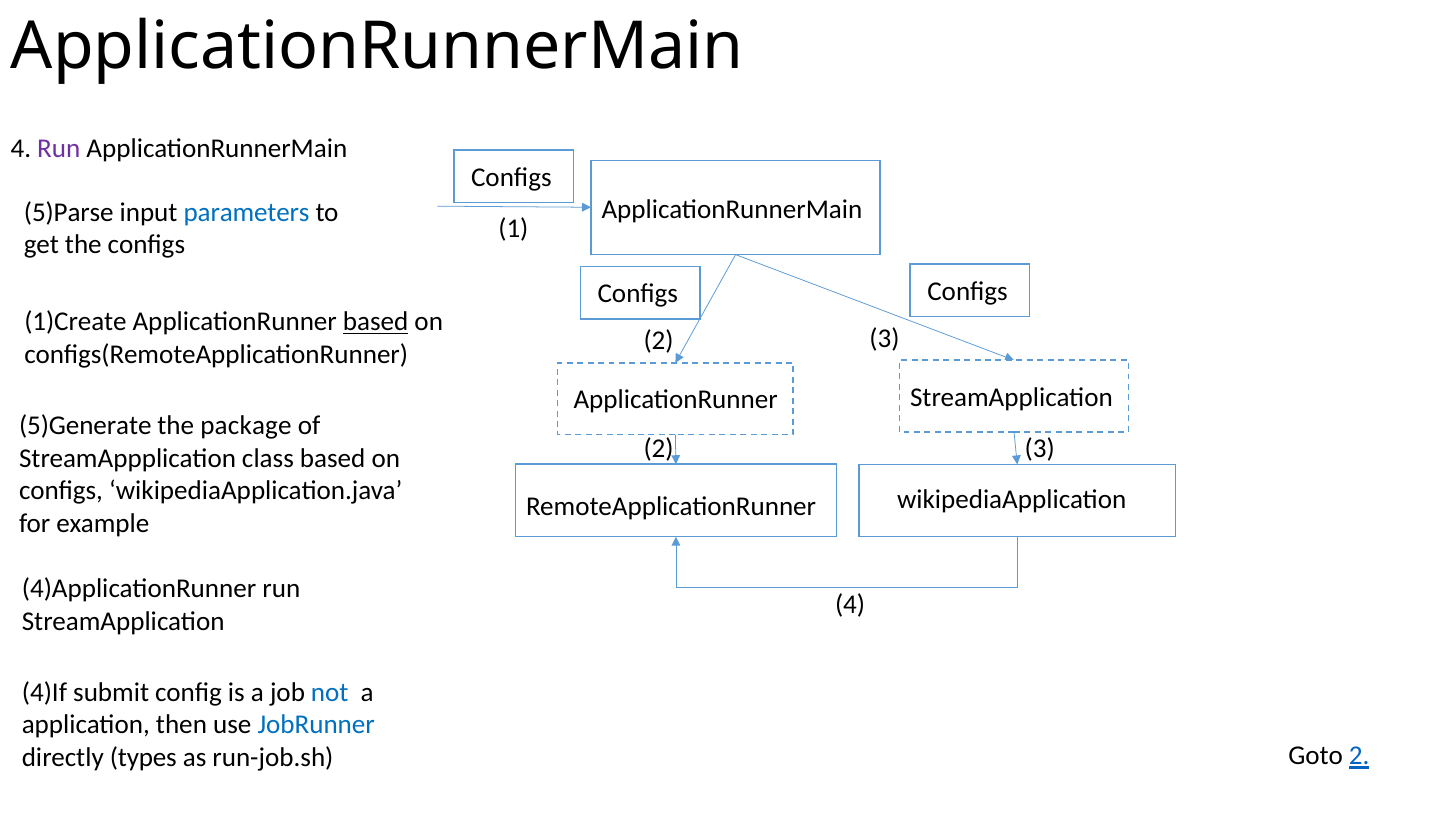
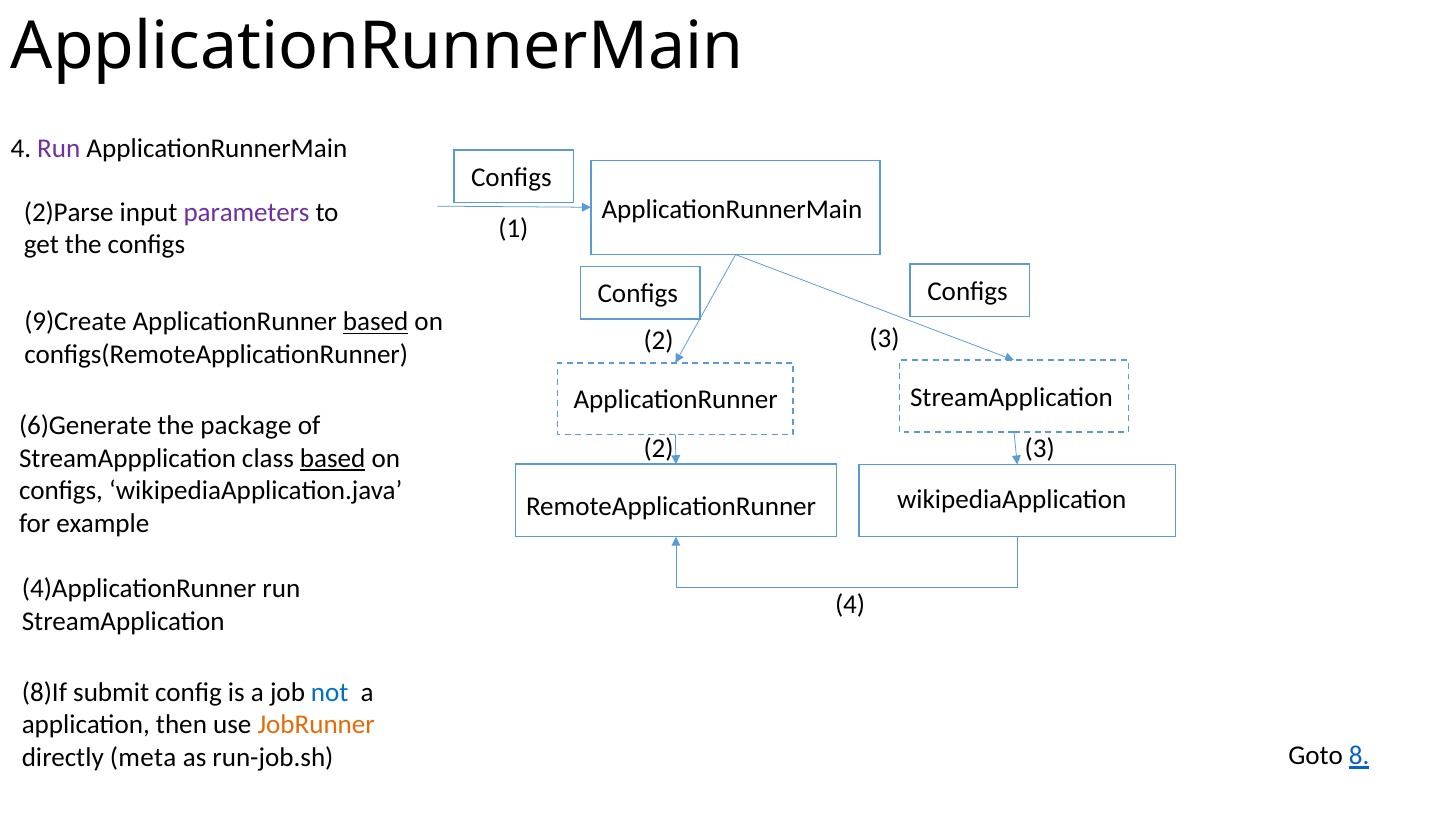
5)Parse: 5)Parse -> 2)Parse
parameters colour: blue -> purple
1)Create: 1)Create -> 9)Create
5)Generate: 5)Generate -> 6)Generate
based at (333, 458) underline: none -> present
4)If: 4)If -> 8)If
JobRunner colour: blue -> orange
Goto 2: 2 -> 8
types: types -> meta
